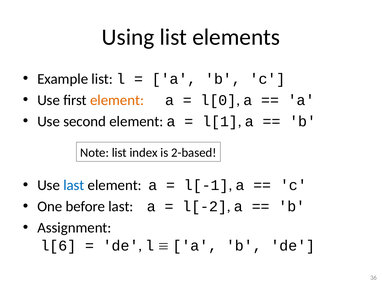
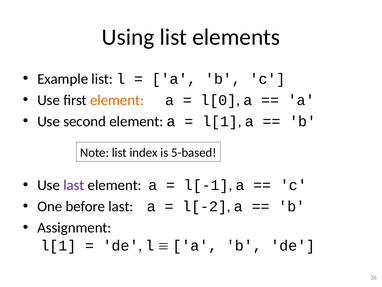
2-based: 2-based -> 5-based
last at (74, 185) colour: blue -> purple
l[6 at (58, 245): l[6 -> l[1
